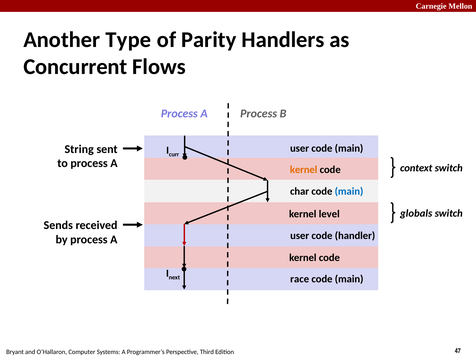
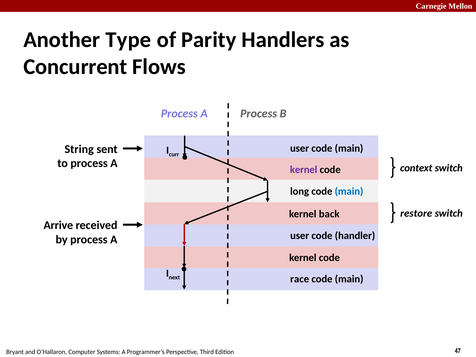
kernel at (304, 170) colour: orange -> purple
char: char -> long
globals: globals -> restore
level: level -> back
Sends: Sends -> Arrive
